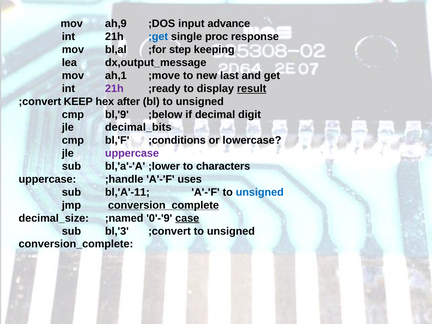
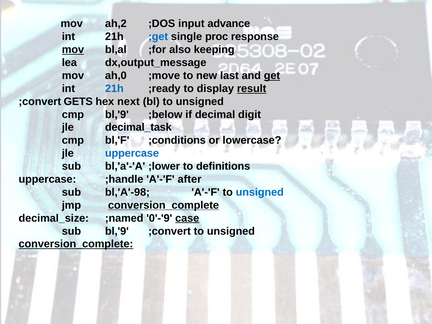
ah,9: ah,9 -> ah,2
mov at (73, 50) underline: none -> present
step: step -> also
ah,1: ah,1 -> ah,0
get underline: none -> present
21h at (114, 89) colour: purple -> blue
KEEP: KEEP -> GETS
after: after -> next
decimal_bits: decimal_bits -> decimal_task
uppercase at (132, 153) colour: purple -> blue
characters: characters -> definitions
uses: uses -> after
bl,'A'-11: bl,'A'-11 -> bl,'A'-98
sub bl,'3: bl,'3 -> bl,'9
conversion_complete at (76, 244) underline: none -> present
